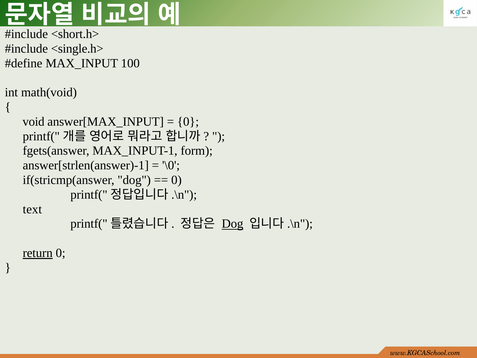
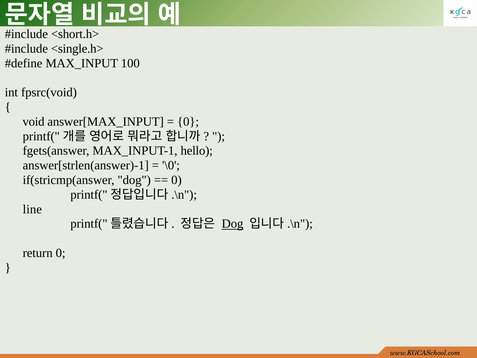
math(void: math(void -> fpsrc(void
form: form -> hello
text: text -> line
return underline: present -> none
